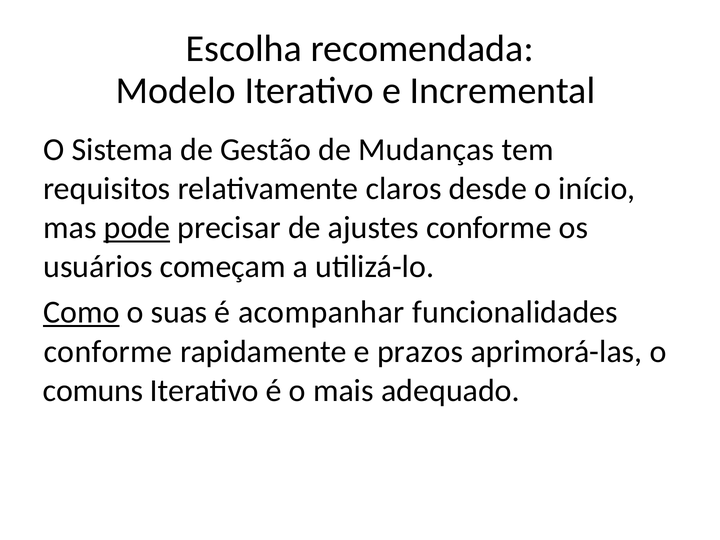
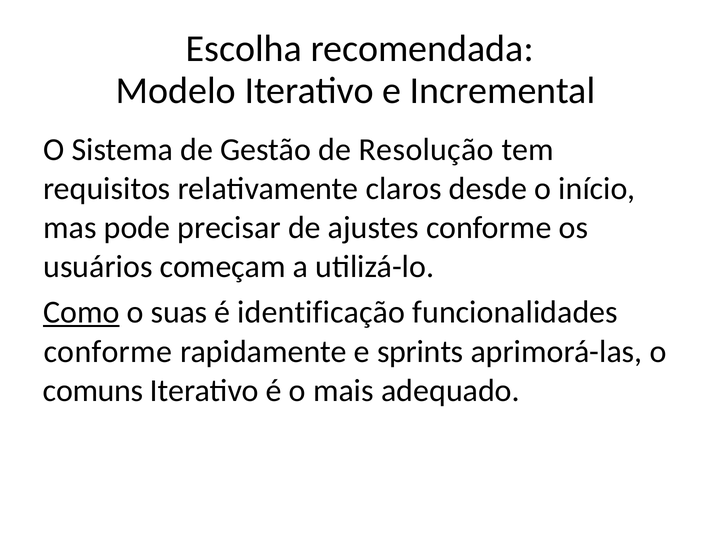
Mudanças: Mudanças -> Resolução
pode underline: present -> none
acompanhar: acompanhar -> identificação
prazos: prazos -> sprints
